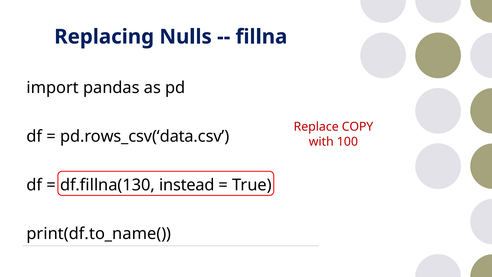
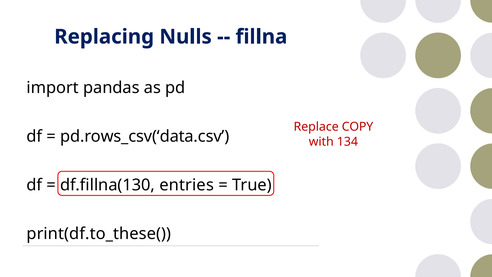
100: 100 -> 134
instead: instead -> entries
print(df.to_name(: print(df.to_name( -> print(df.to_these(
